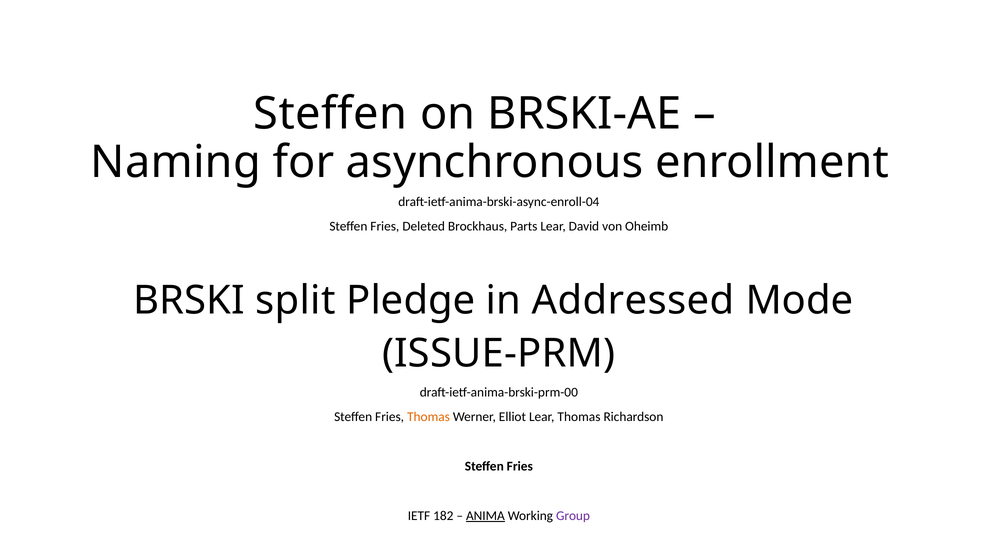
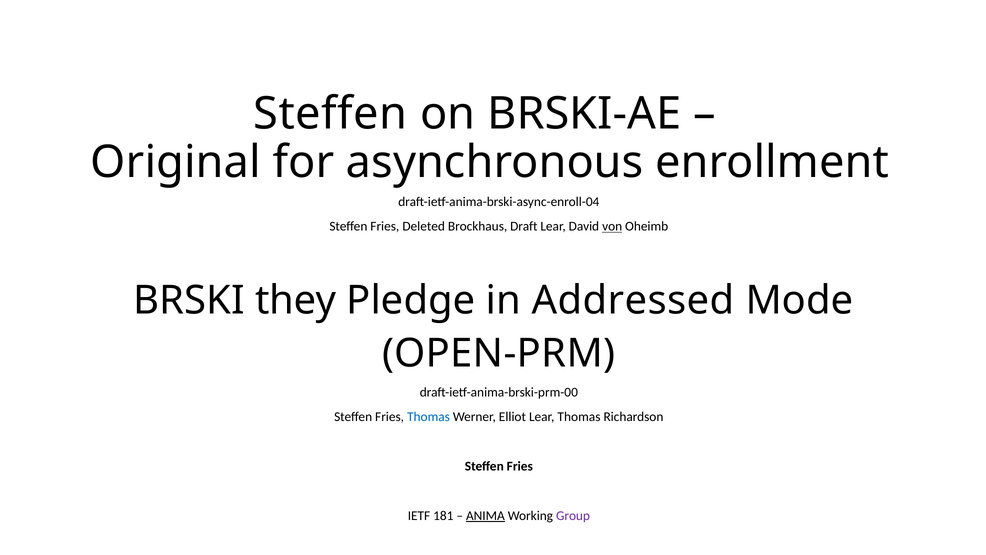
Naming: Naming -> Original
Parts: Parts -> Draft
von underline: none -> present
split: split -> they
ISSUE-PRM: ISSUE-PRM -> OPEN-PRM
Thomas at (429, 417) colour: orange -> blue
182: 182 -> 181
